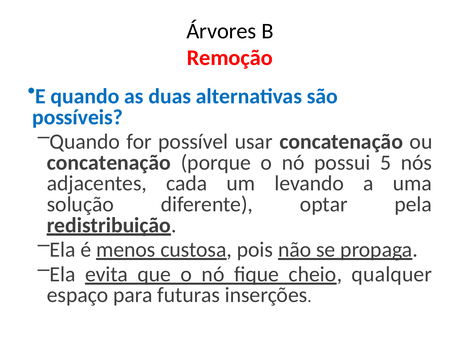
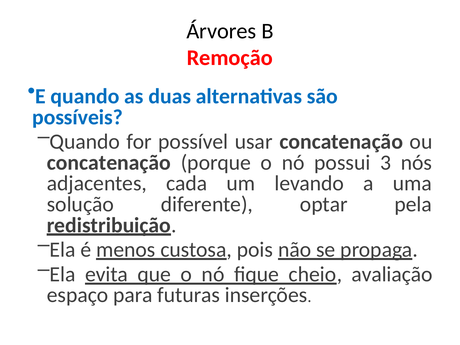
5: 5 -> 3
qualquer: qualquer -> avaliação
